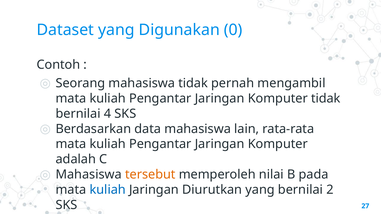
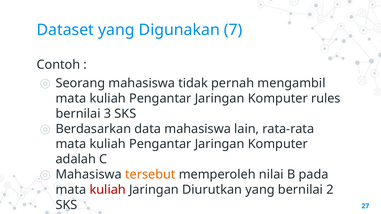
0: 0 -> 7
Komputer tidak: tidak -> rules
4: 4 -> 3
kuliah at (108, 190) colour: blue -> red
